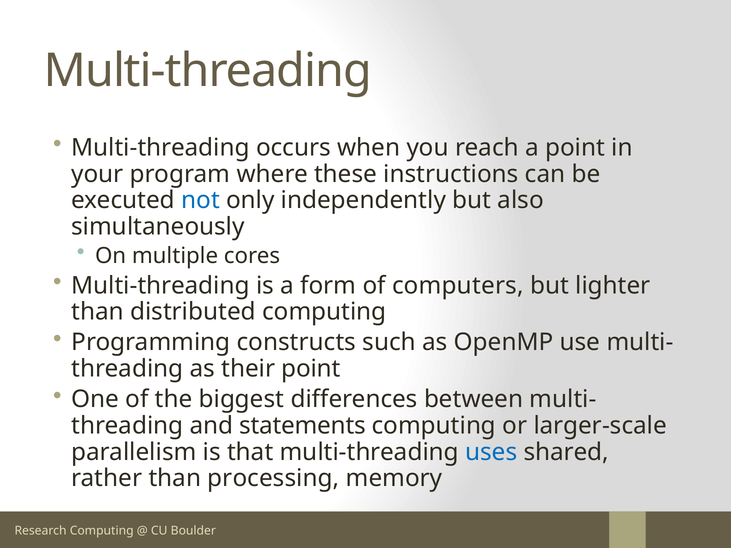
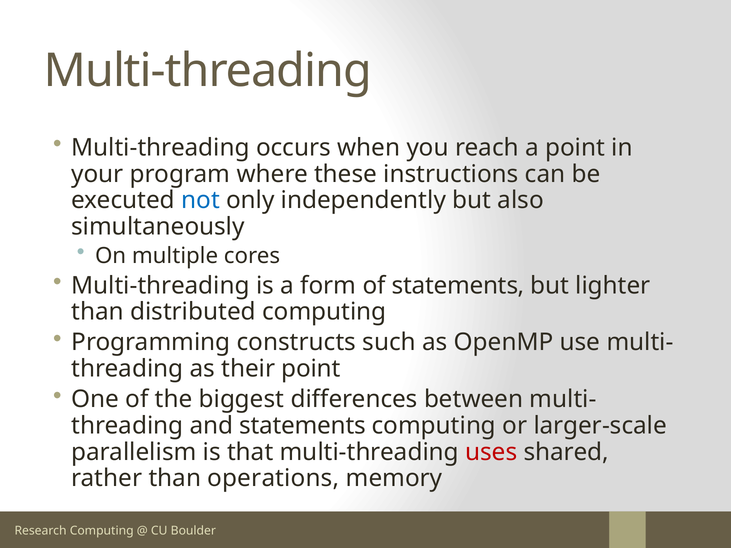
of computers: computers -> statements
uses colour: blue -> red
processing: processing -> operations
